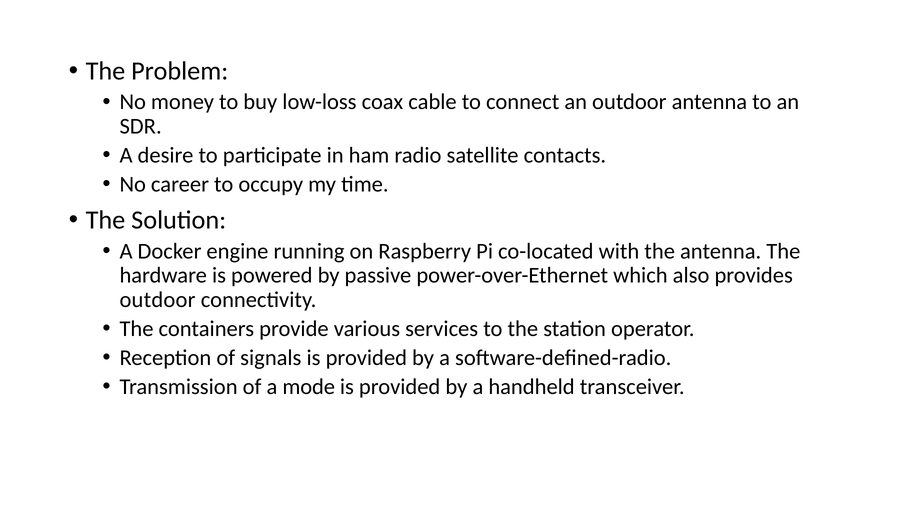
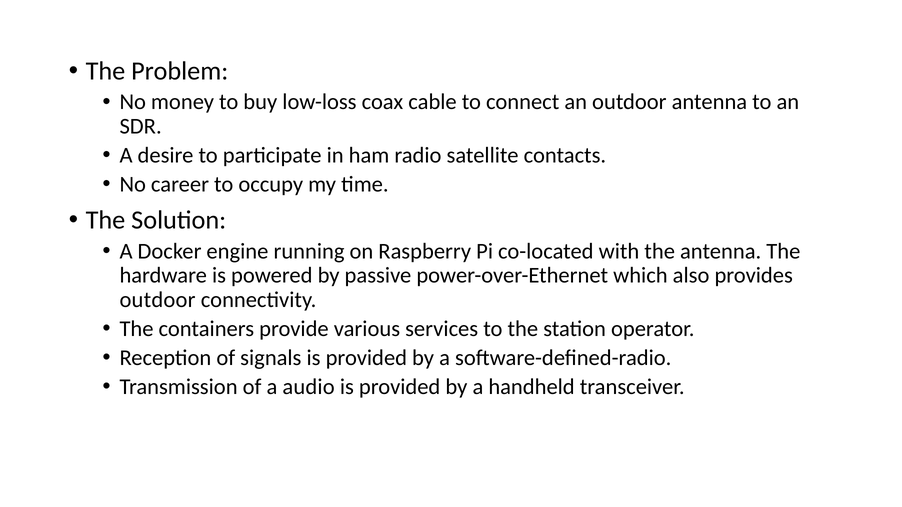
mode: mode -> audio
